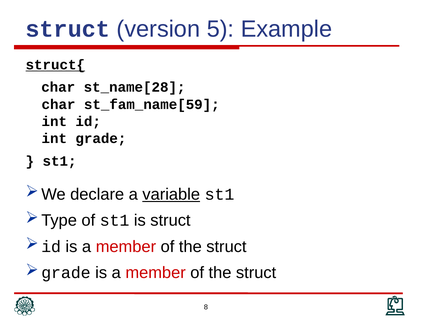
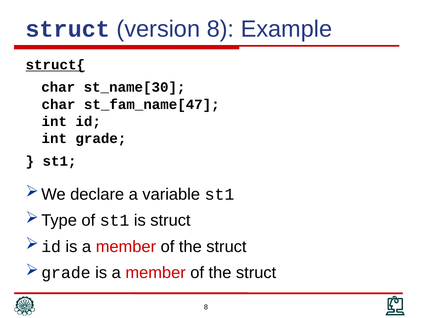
version 5: 5 -> 8
st_name[28: st_name[28 -> st_name[30
st_fam_name[59: st_fam_name[59 -> st_fam_name[47
variable underline: present -> none
